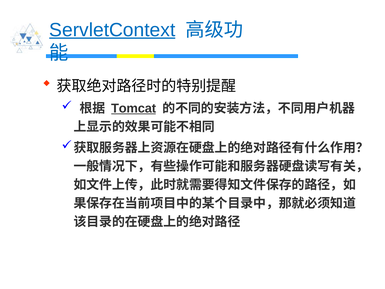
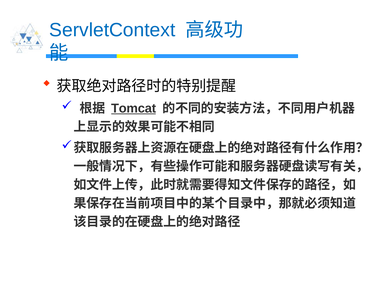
ServletContext underline: present -> none
